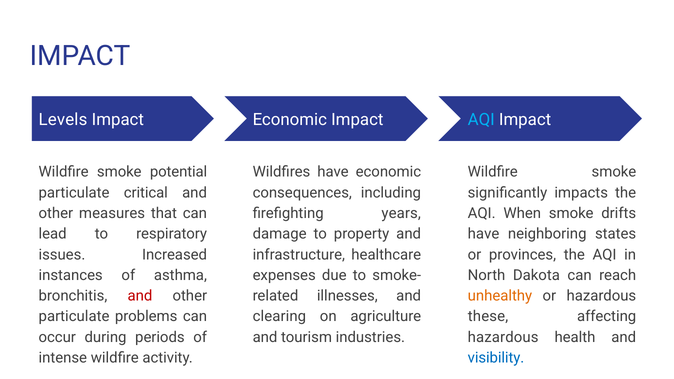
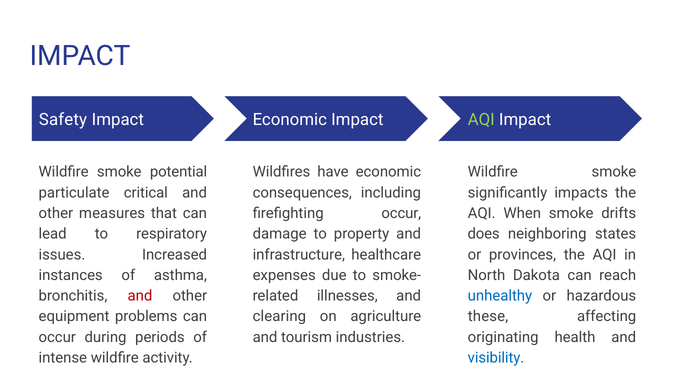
Levels: Levels -> Safety
AQI at (481, 120) colour: light blue -> light green
firefighting years: years -> occur
have at (484, 234): have -> does
unhealthy colour: orange -> blue
particulate at (74, 317): particulate -> equipment
hazardous at (503, 337): hazardous -> originating
